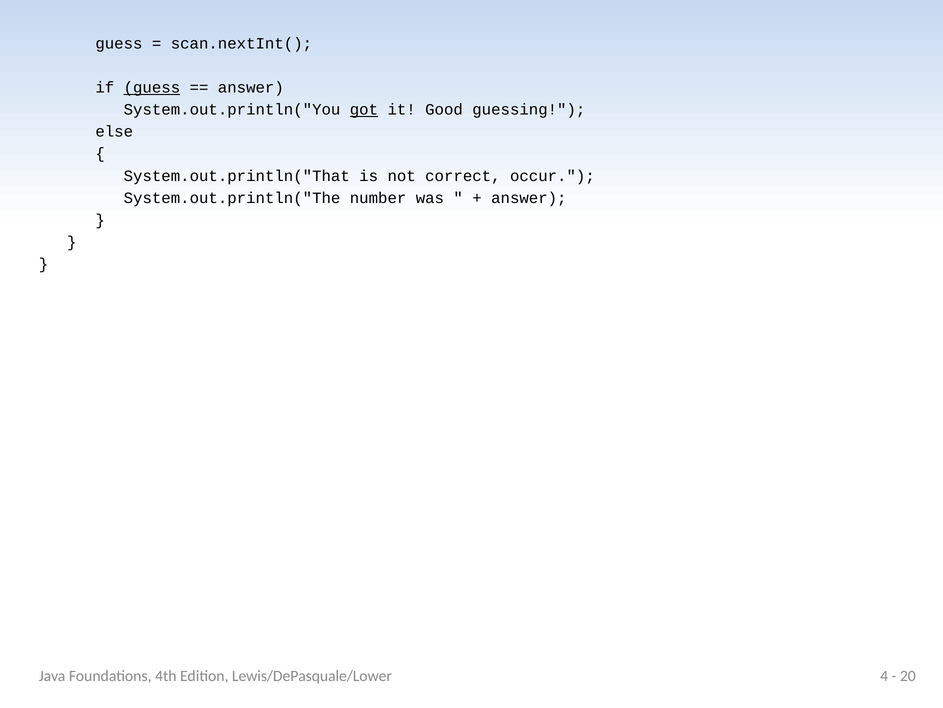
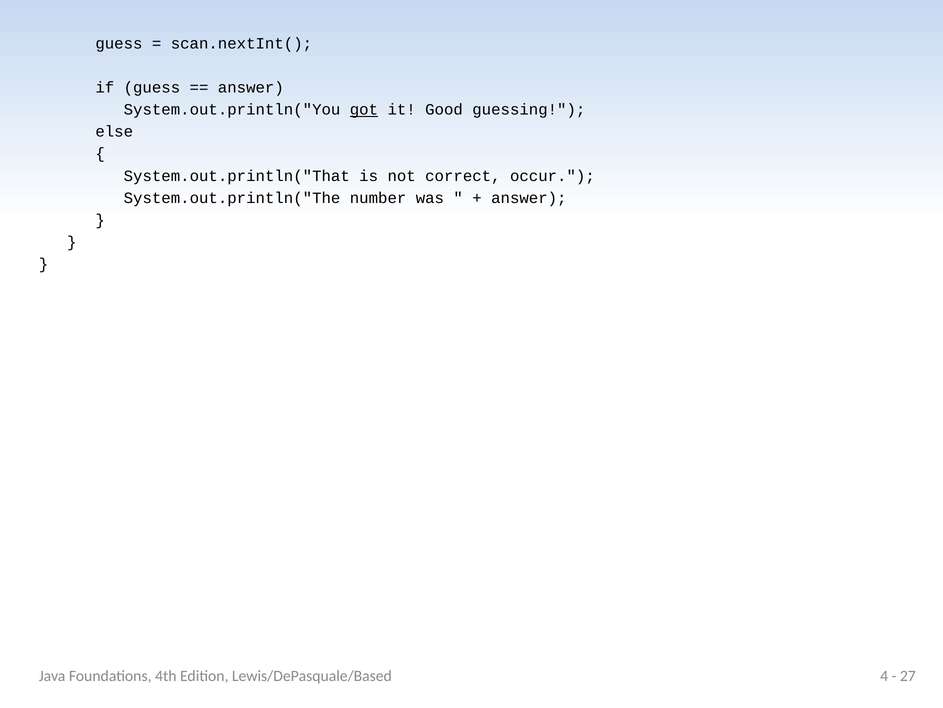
guess at (152, 88) underline: present -> none
Lewis/DePasquale/Lower: Lewis/DePasquale/Lower -> Lewis/DePasquale/Based
20: 20 -> 27
